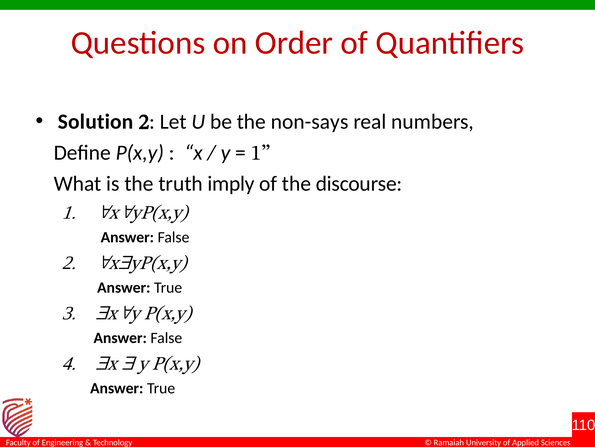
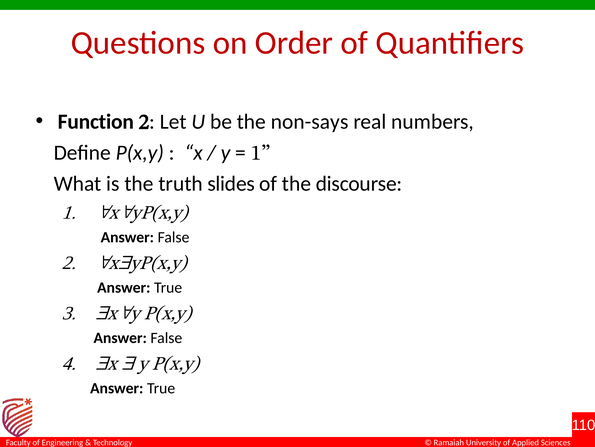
Solution: Solution -> Function
imply: imply -> slides
